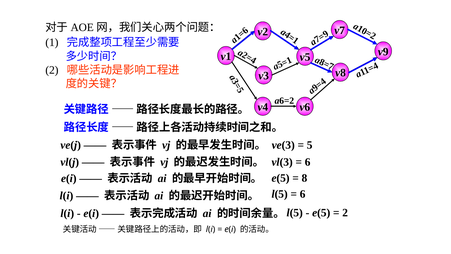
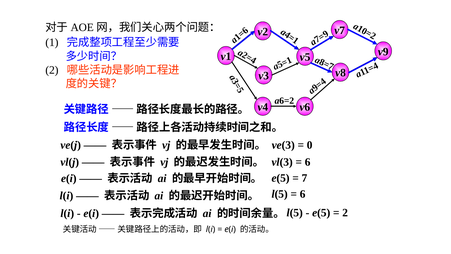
5 at (310, 145): 5 -> 0
8 at (304, 178): 8 -> 7
